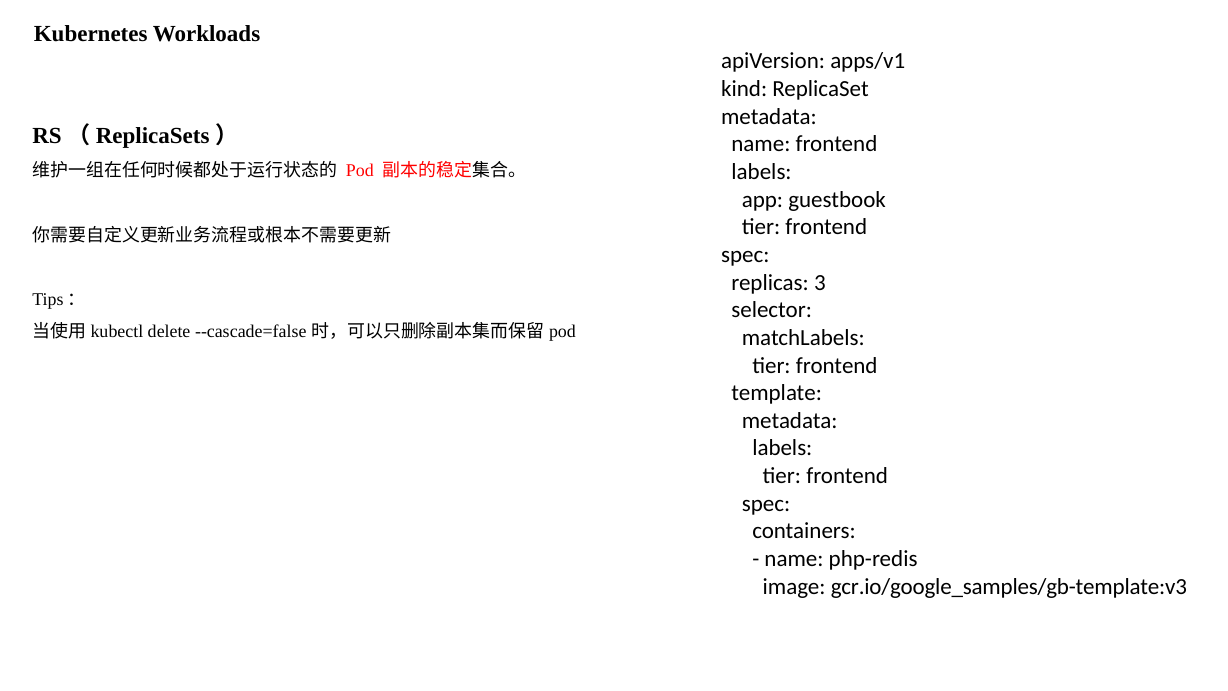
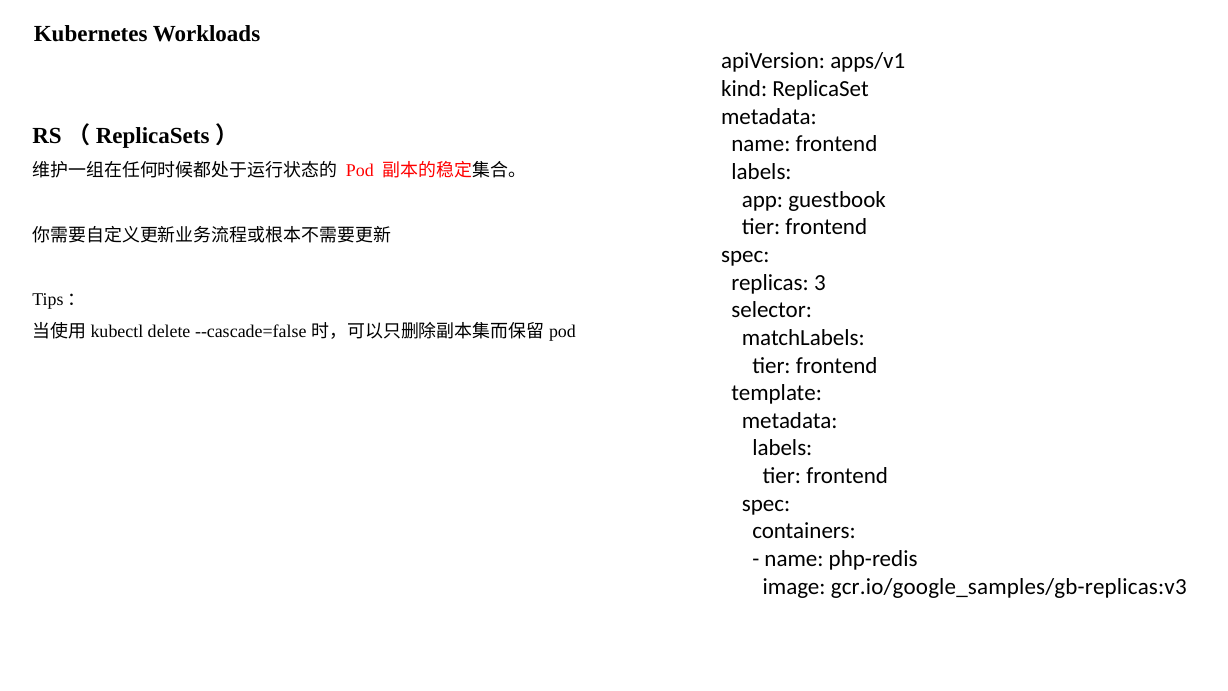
gcr.io/google_samples/gb-template:v3: gcr.io/google_samples/gb-template:v3 -> gcr.io/google_samples/gb-replicas:v3
